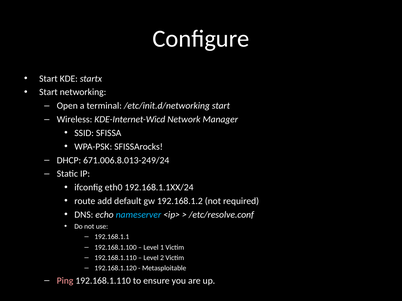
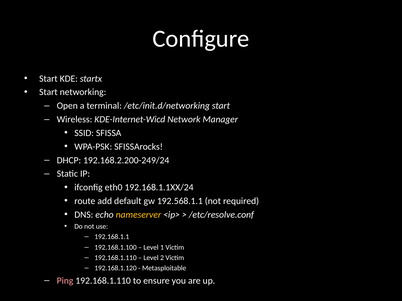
671.006.8.013-249/24: 671.006.8.013-249/24 -> 192.168.2.200-249/24
192.168.1.2: 192.168.1.2 -> 192.568.1.1
nameserver colour: light blue -> yellow
